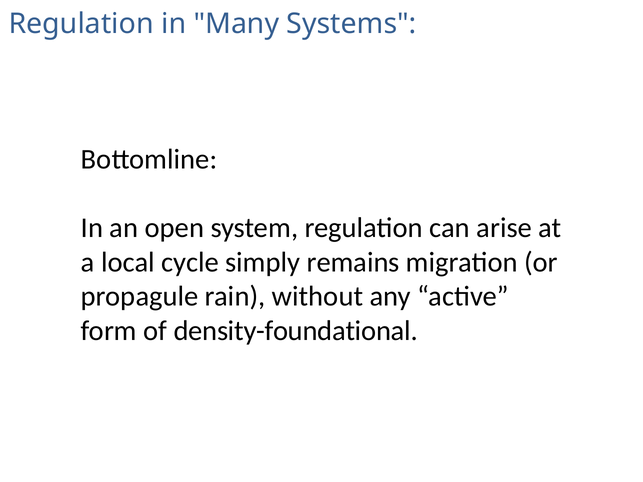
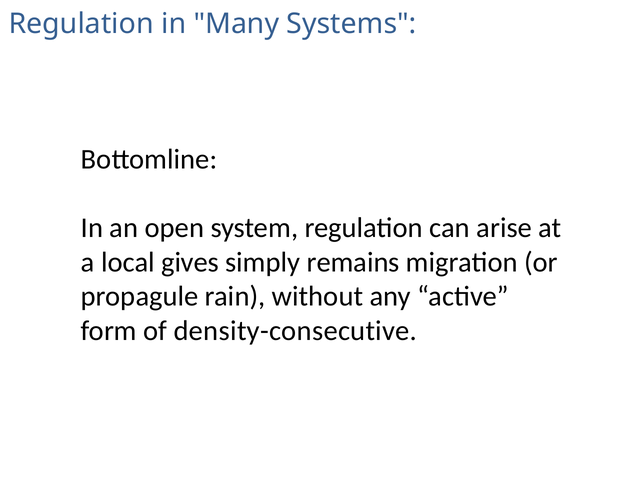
cycle: cycle -> gives
density-foundational: density-foundational -> density-consecutive
